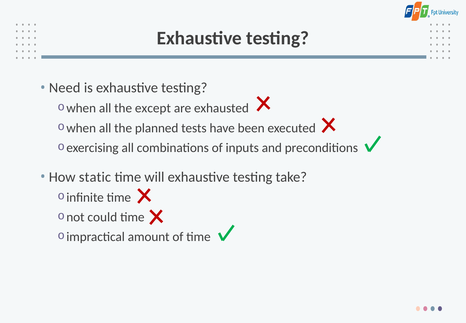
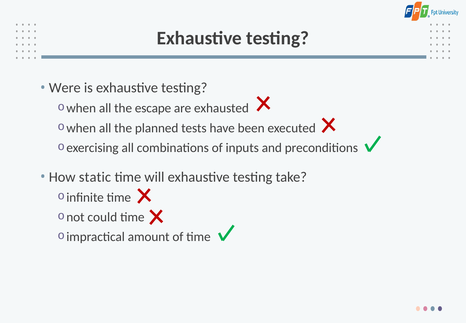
Need: Need -> Were
except: except -> escape
